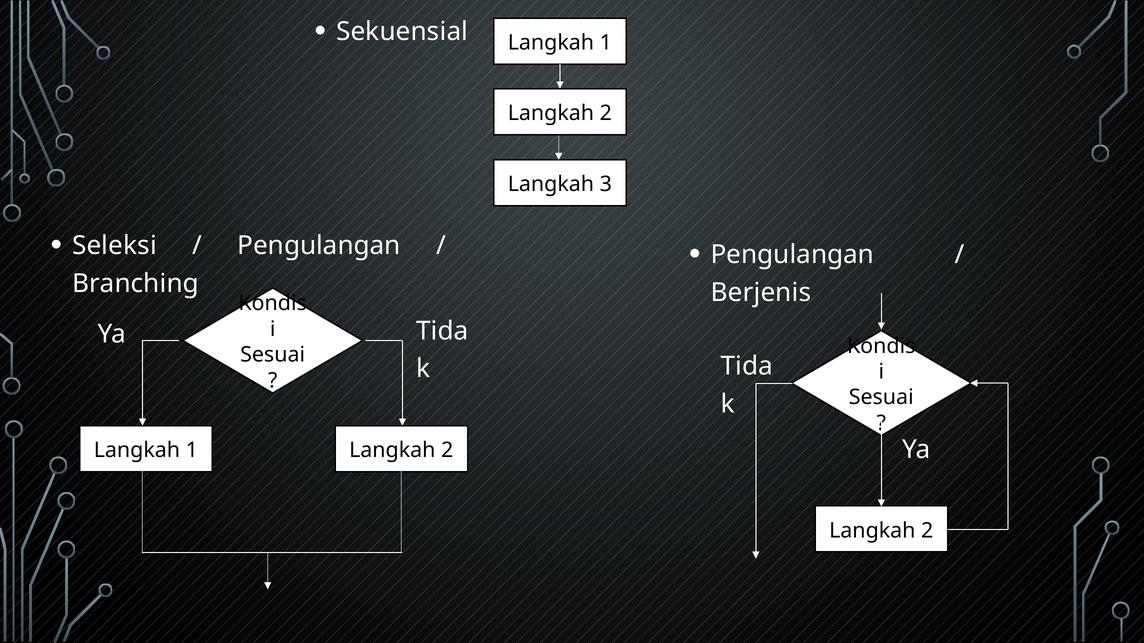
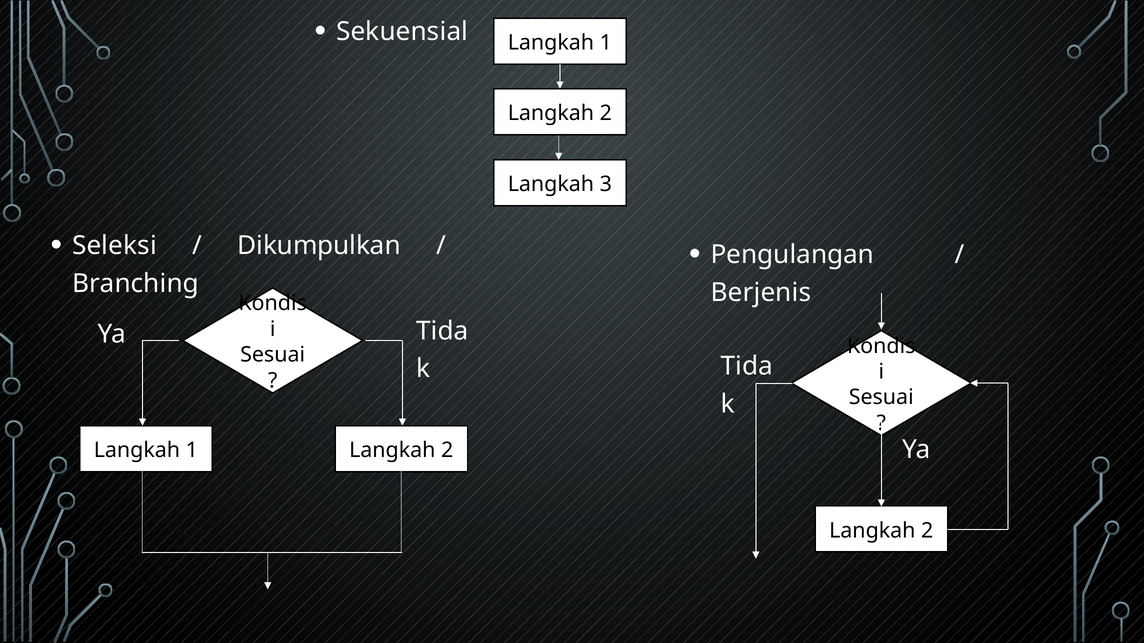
Pengulangan at (319, 246): Pengulangan -> Dikumpulkan
